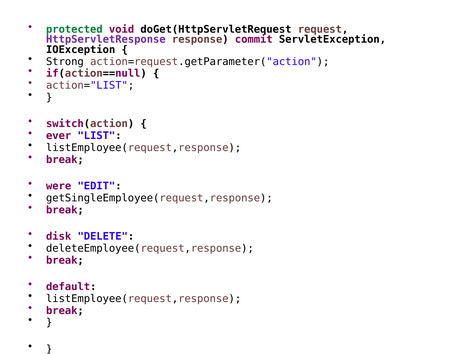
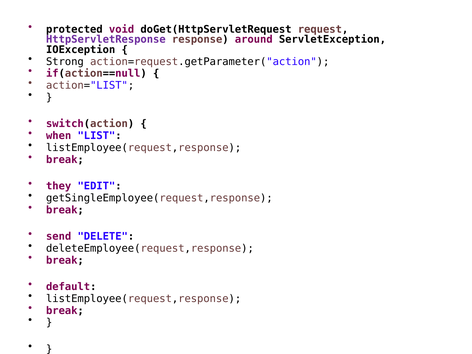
protected colour: green -> black
commit: commit -> around
ever: ever -> when
were: were -> they
disk: disk -> send
